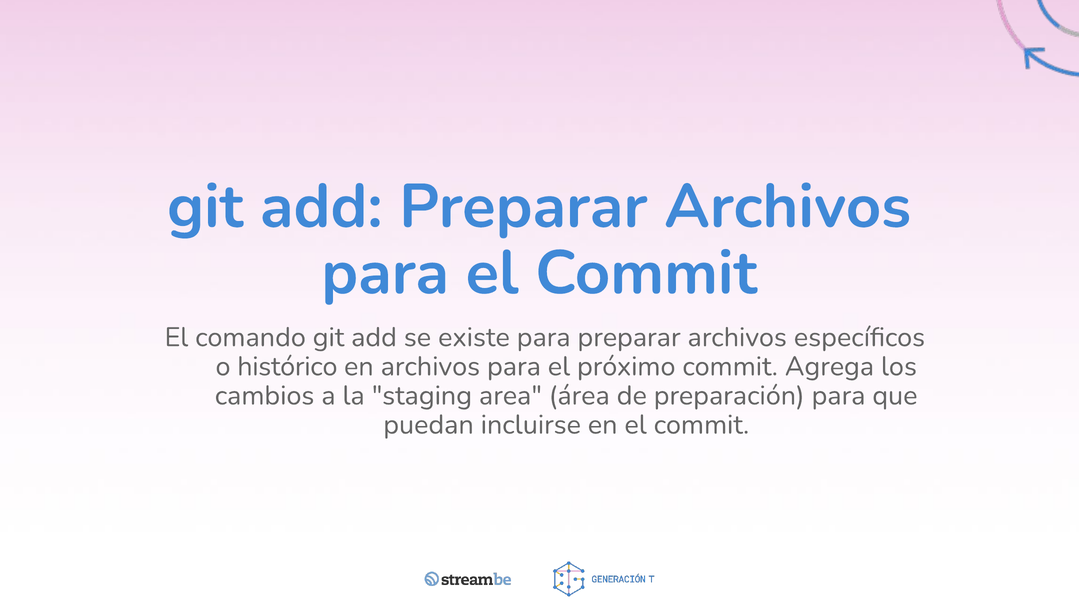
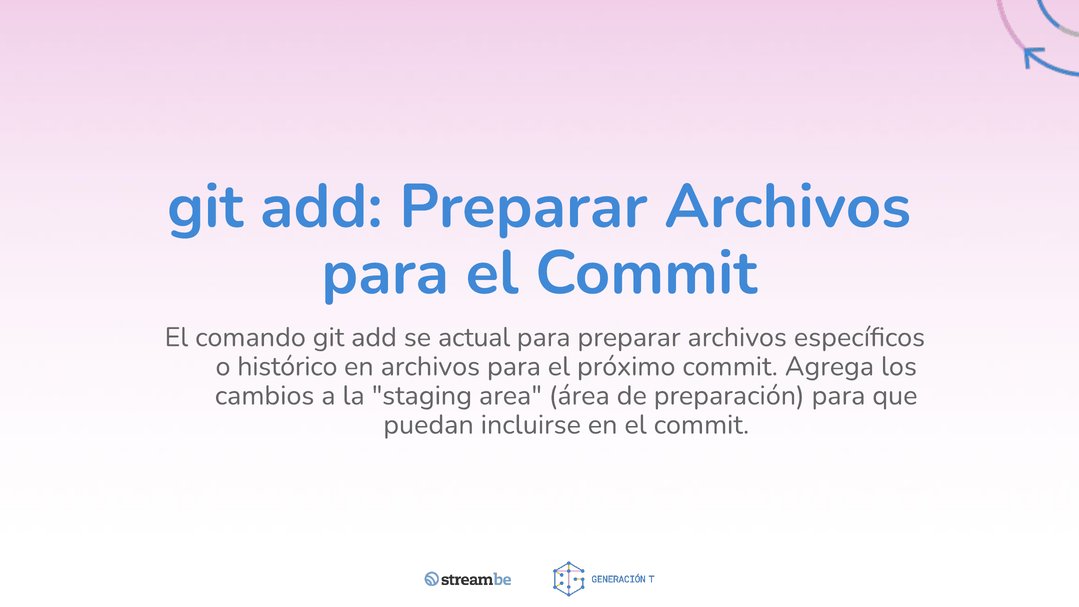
existe: existe -> actual
